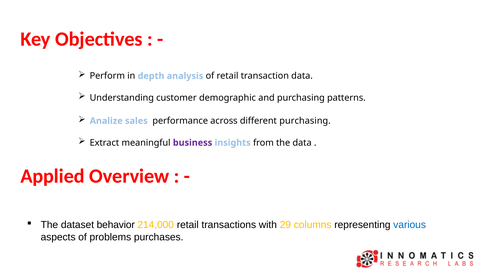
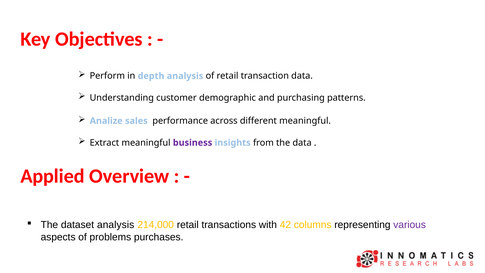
different purchasing: purchasing -> meaningful
dataset behavior: behavior -> analysis
29: 29 -> 42
various colour: blue -> purple
